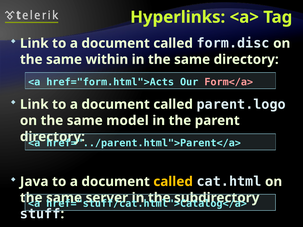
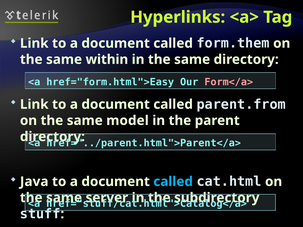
form.disc: form.disc -> form.them
href="form.html">Acts: href="form.html">Acts -> href="form.html">Easy
parent.logo: parent.logo -> parent.from
called at (173, 182) colour: yellow -> light blue
